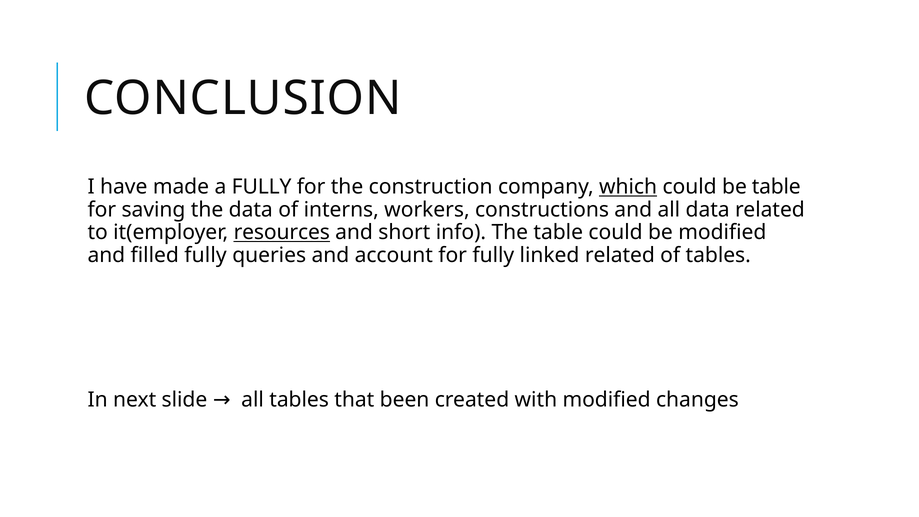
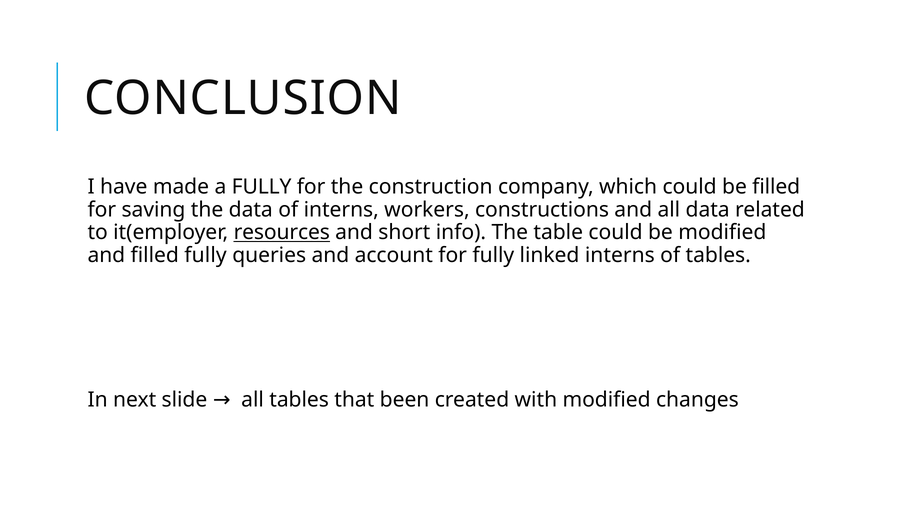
which underline: present -> none
be table: table -> filled
linked related: related -> interns
